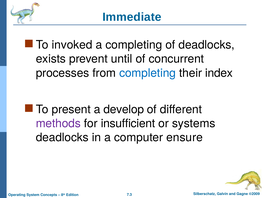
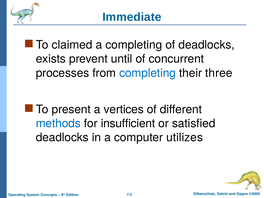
invoked: invoked -> claimed
index: index -> three
develop: develop -> vertices
methods colour: purple -> blue
systems: systems -> satisfied
ensure: ensure -> utilizes
